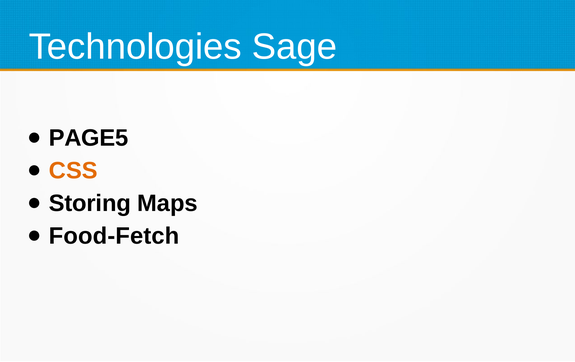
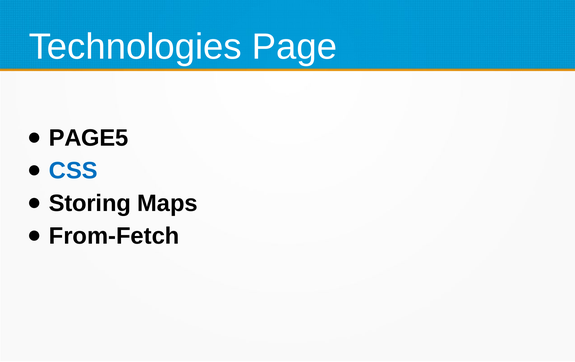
Sage: Sage -> Page
CSS colour: orange -> blue
Food-Fetch: Food-Fetch -> From-Fetch
